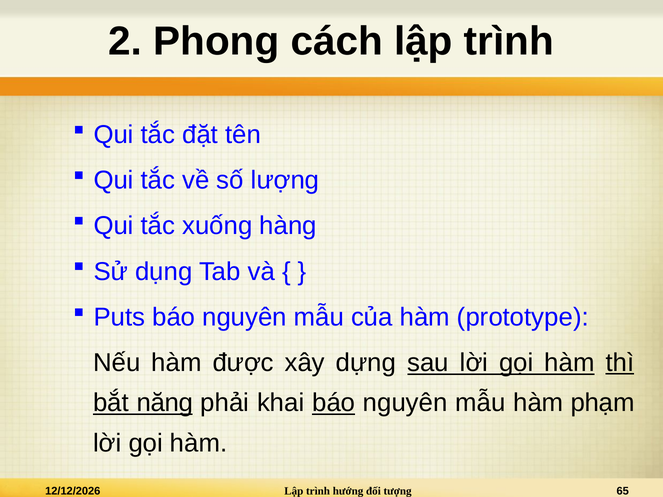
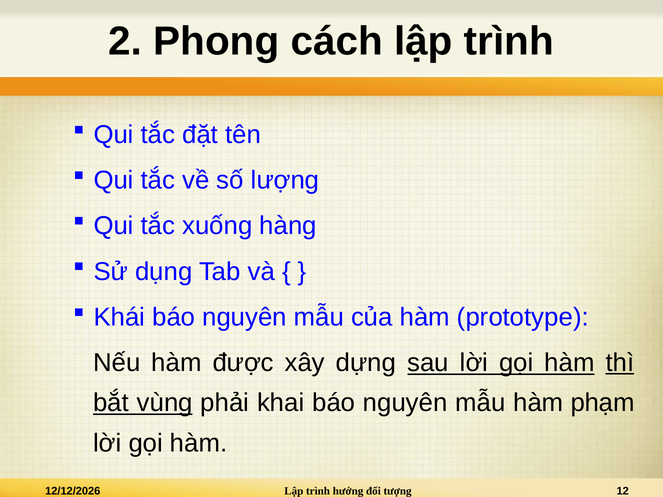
Puts: Puts -> Khái
năng: năng -> vùng
báo at (334, 403) underline: present -> none
65: 65 -> 12
